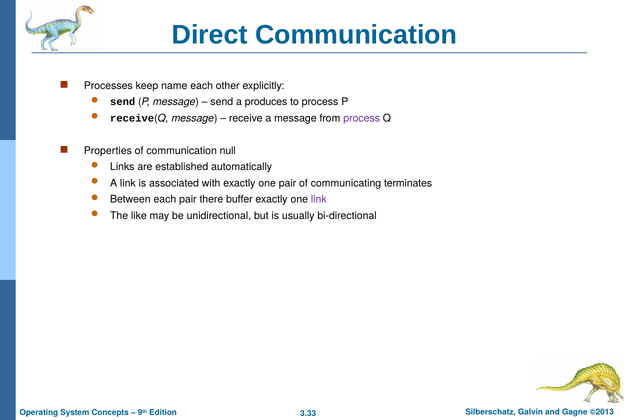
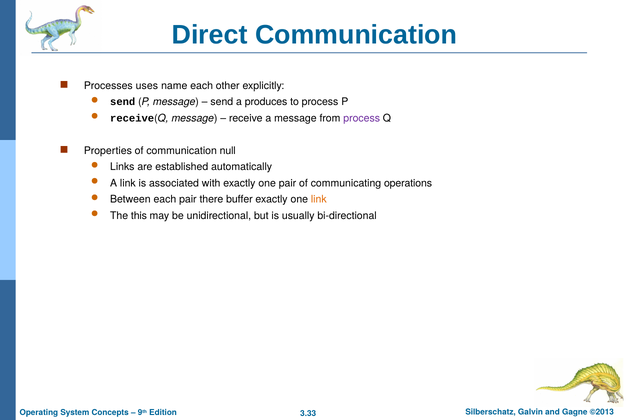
keep: keep -> uses
terminates: terminates -> operations
link at (319, 199) colour: purple -> orange
like: like -> this
